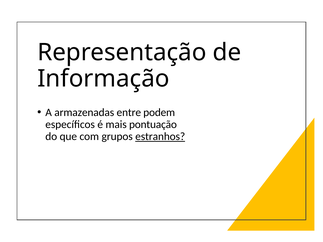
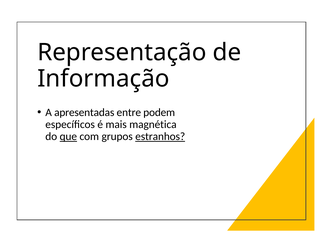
armazenadas: armazenadas -> apresentadas
pontuação: pontuação -> magnética
que underline: none -> present
